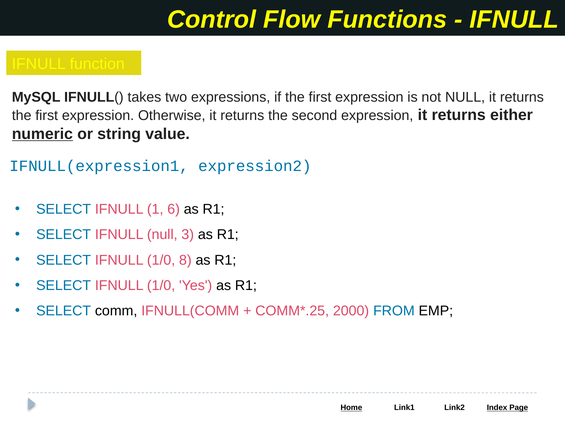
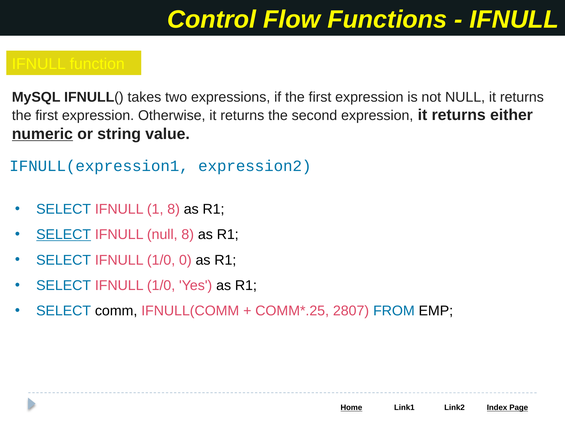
1 6: 6 -> 8
SELECT at (64, 234) underline: none -> present
null 3: 3 -> 8
8: 8 -> 0
2000: 2000 -> 2807
